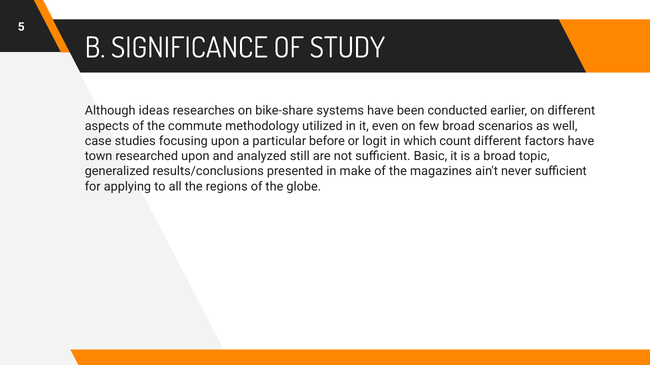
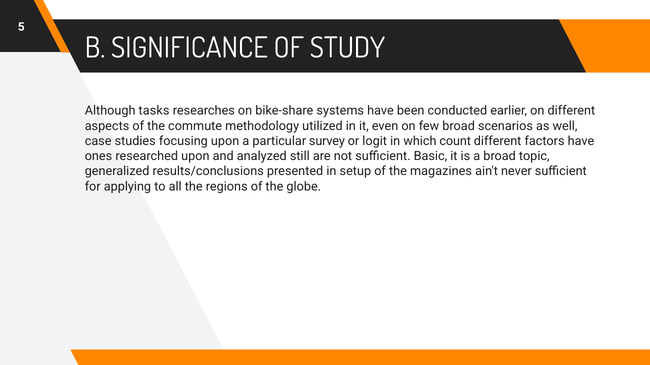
ideas: ideas -> tasks
before: before -> survey
town: town -> ones
make: make -> setup
